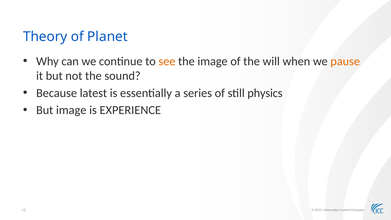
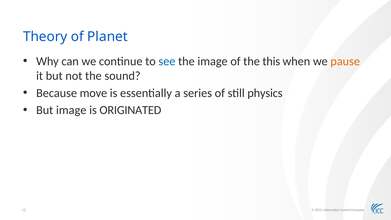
see colour: orange -> blue
will: will -> this
latest: latest -> move
EXPERIENCE: EXPERIENCE -> ORIGINATED
